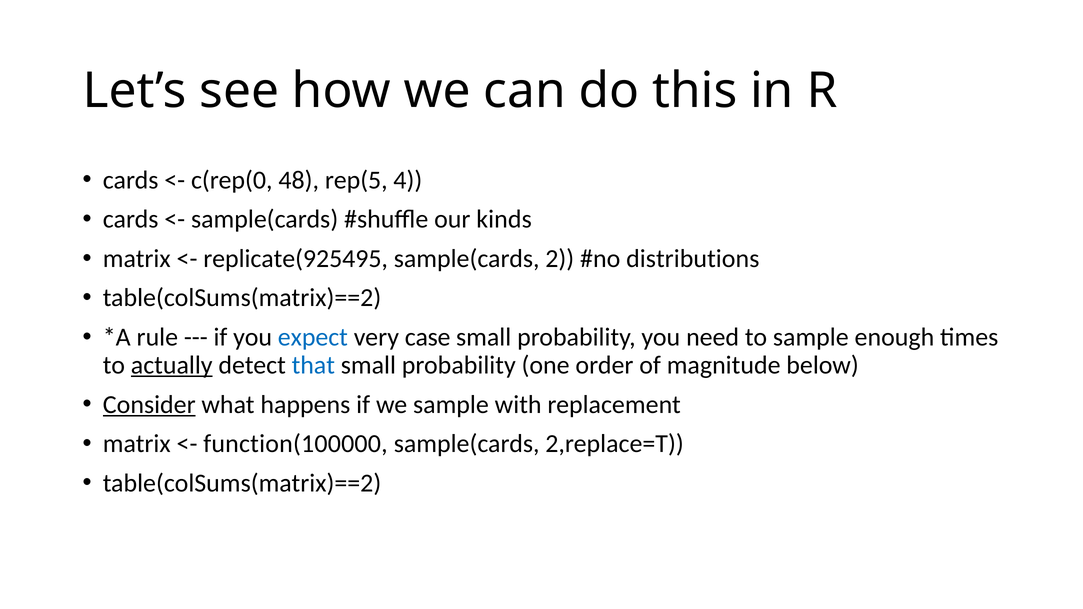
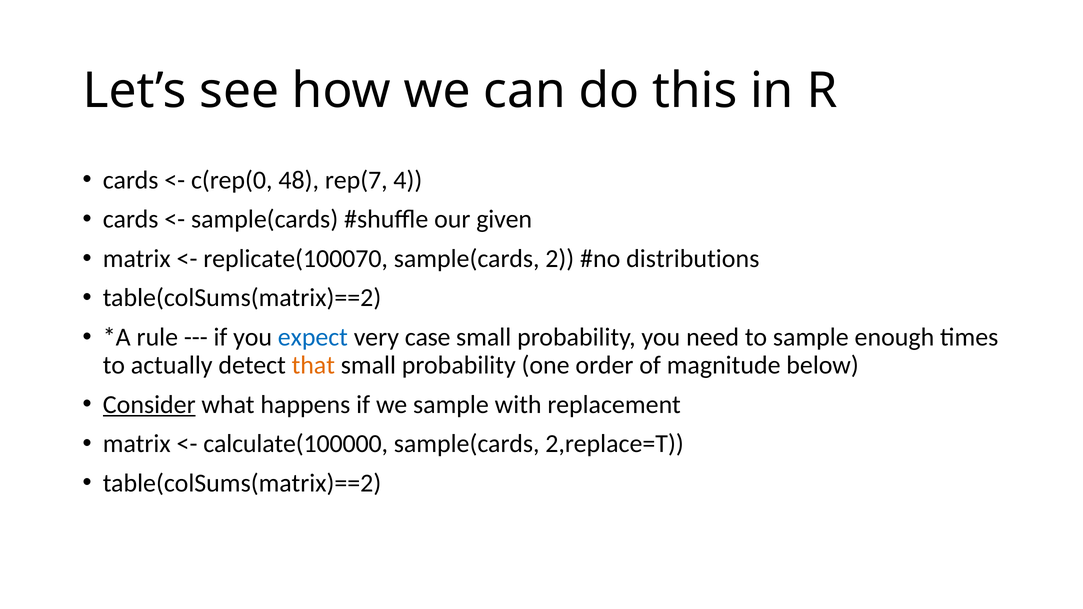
rep(5: rep(5 -> rep(7
kinds: kinds -> given
replicate(925495: replicate(925495 -> replicate(100070
actually underline: present -> none
that colour: blue -> orange
function(100000: function(100000 -> calculate(100000
